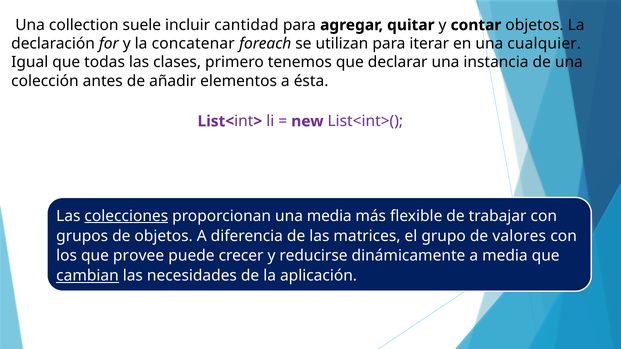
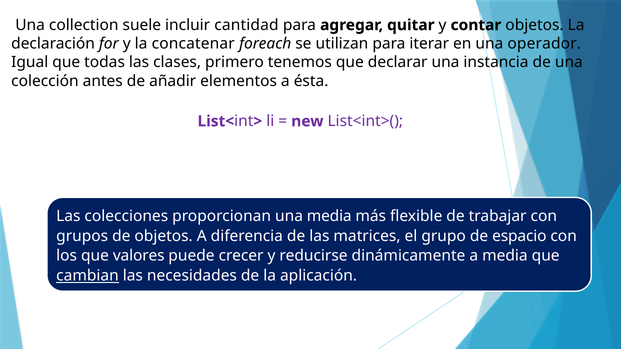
cualquier: cualquier -> operador
colecciones underline: present -> none
valores: valores -> espacio
provee: provee -> valores
